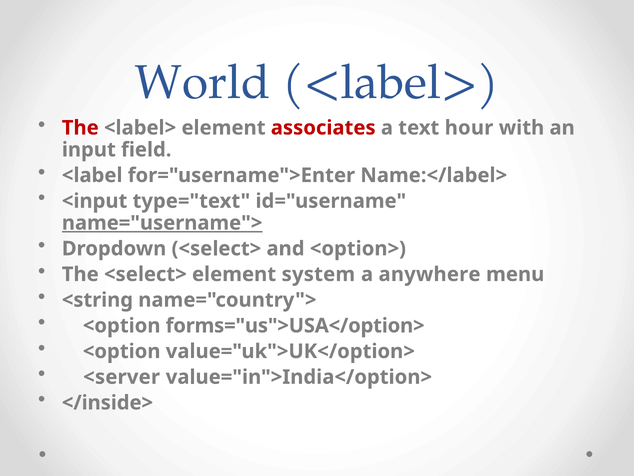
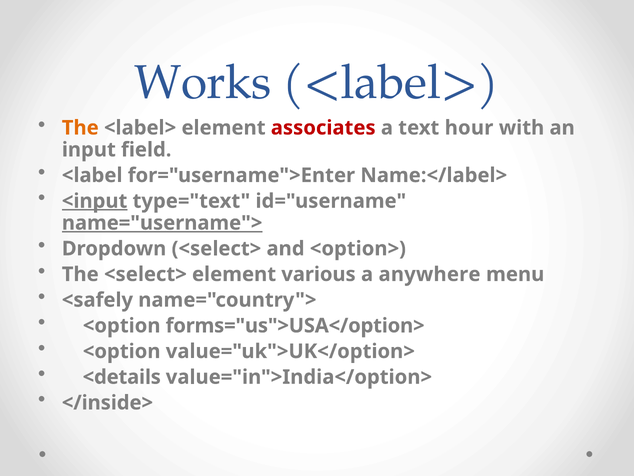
World: World -> Works
The at (80, 128) colour: red -> orange
<input underline: none -> present
system: system -> various
<string: <string -> <safely
<server: <server -> <details
